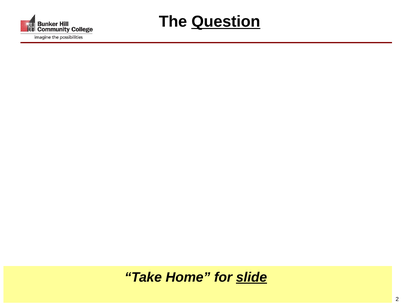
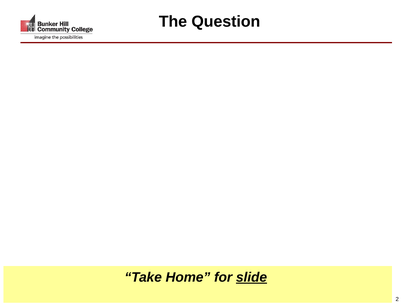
Question underline: present -> none
